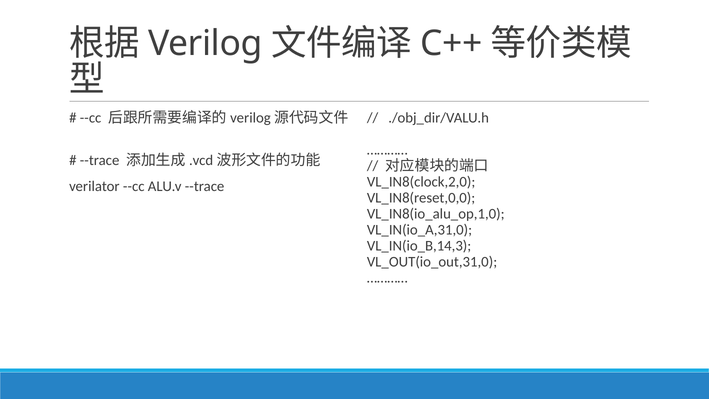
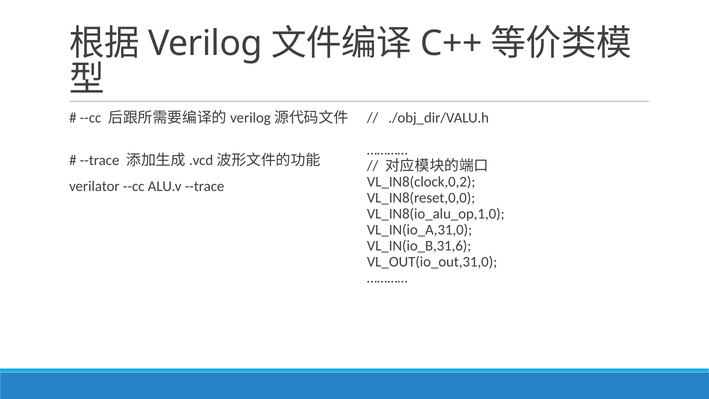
VL_IN8(clock,2,0: VL_IN8(clock,2,0 -> VL_IN8(clock,0,2
VL_IN(io_B,14,3: VL_IN(io_B,14,3 -> VL_IN(io_B,31,6
